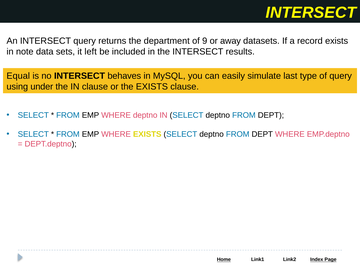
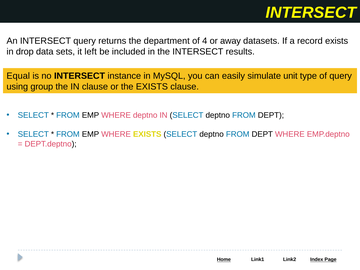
9: 9 -> 4
note: note -> drop
behaves: behaves -> instance
last: last -> unit
under: under -> group
